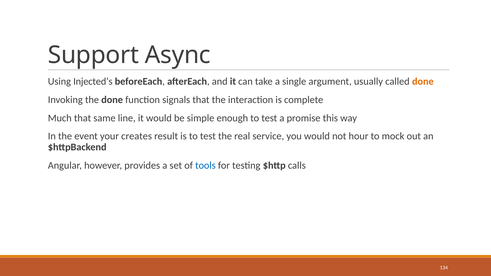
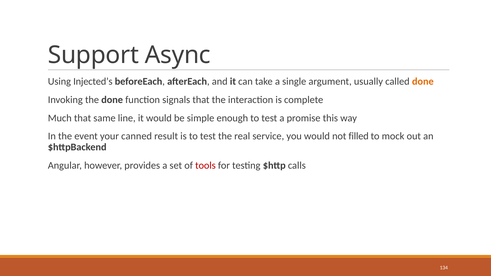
creates: creates -> canned
hour: hour -> filled
tools colour: blue -> red
